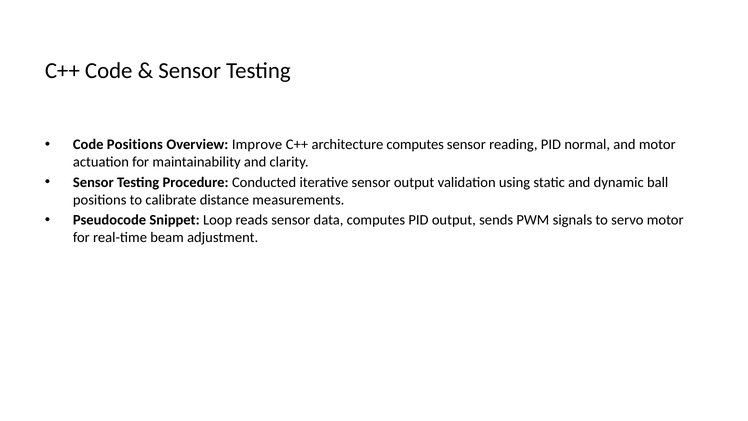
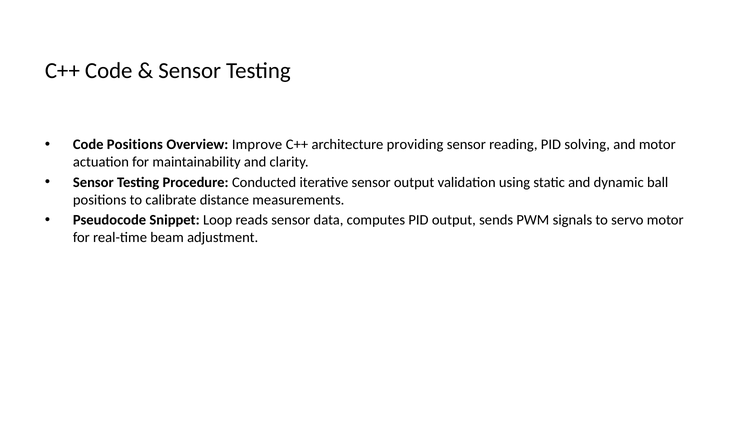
architecture computes: computes -> providing
normal: normal -> solving
